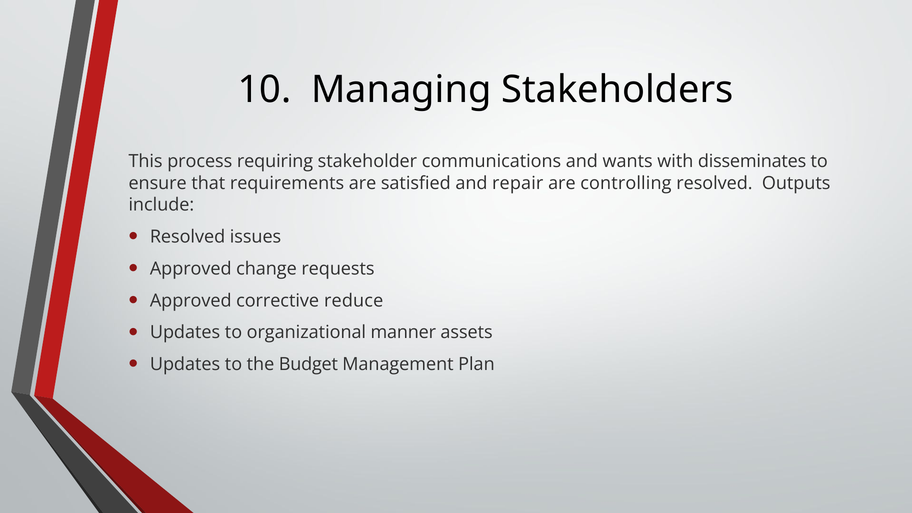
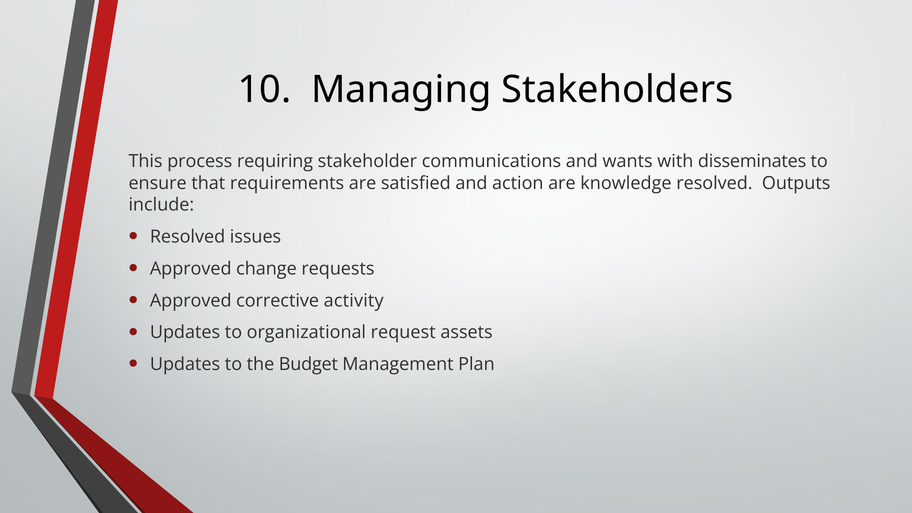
repair: repair -> action
controlling: controlling -> knowledge
reduce: reduce -> activity
manner: manner -> request
